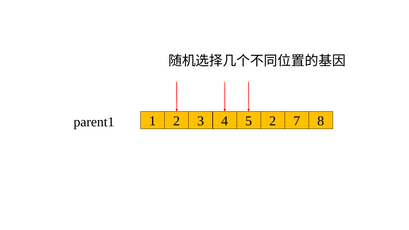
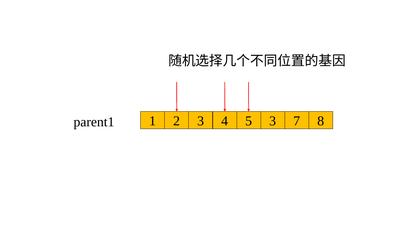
2 at (273, 121): 2 -> 3
